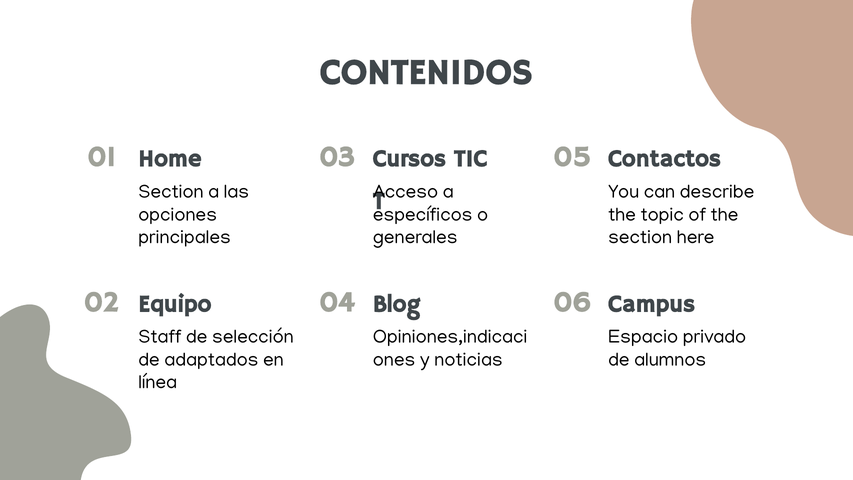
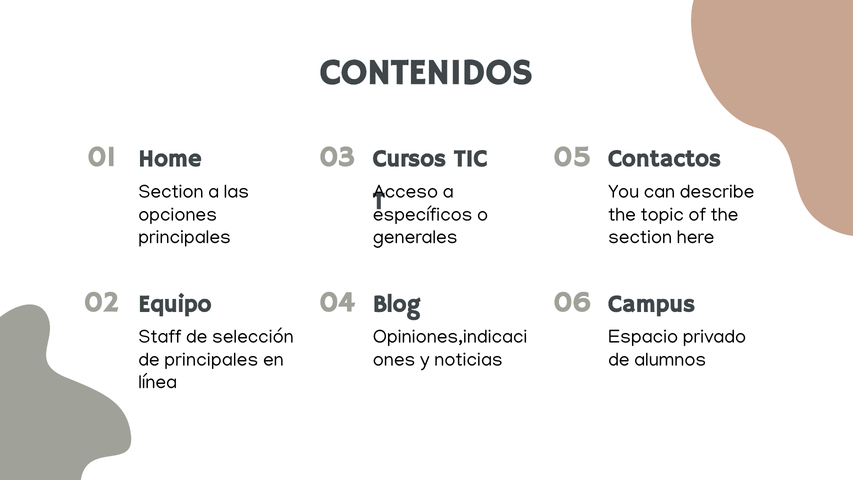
de adaptados: adaptados -> principales
